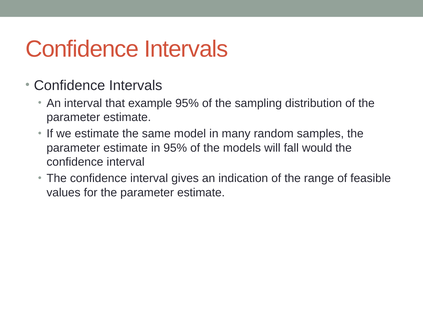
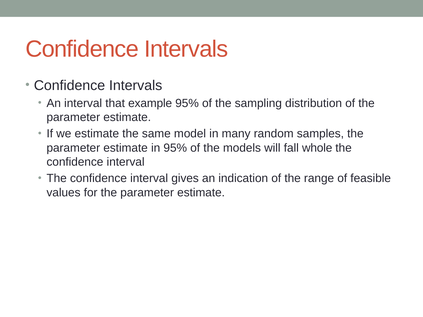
would: would -> whole
